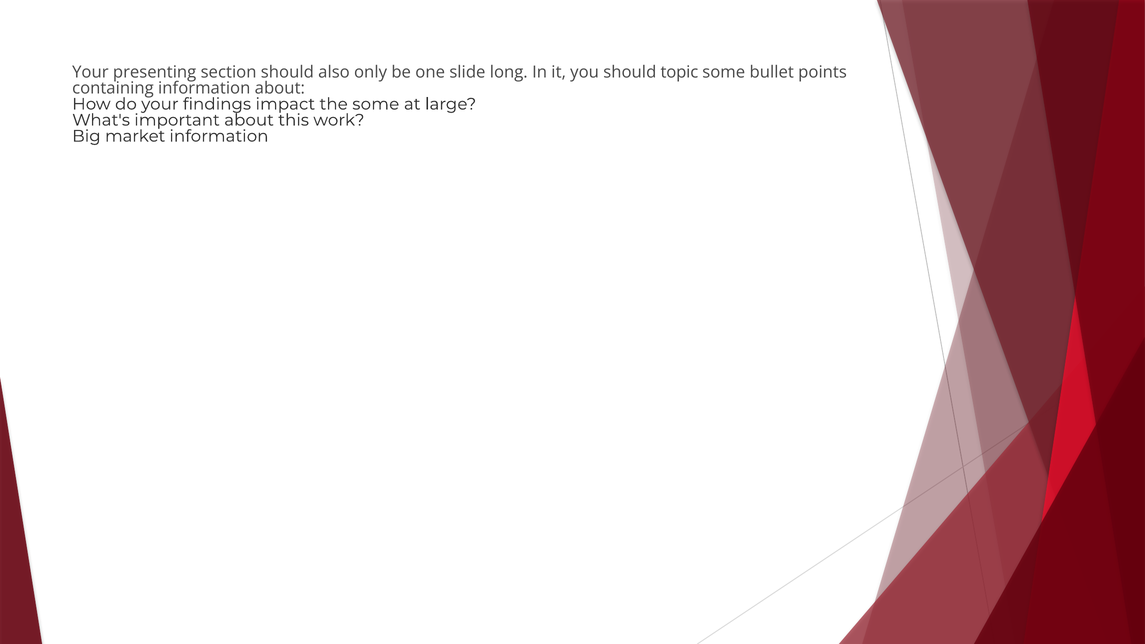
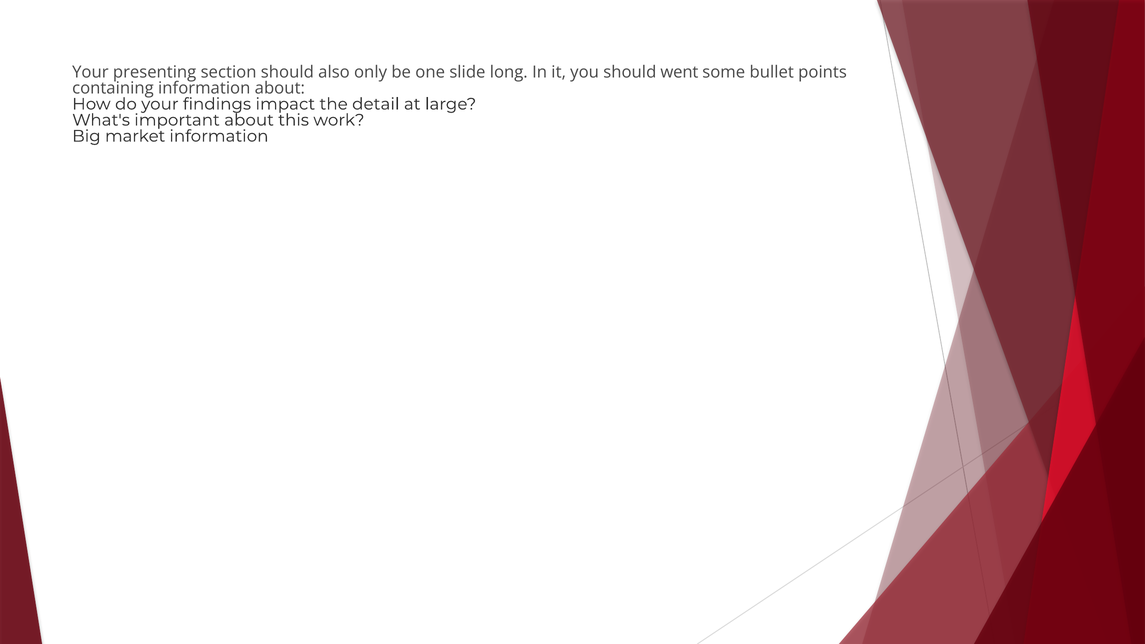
topic: topic -> went
the some: some -> detail
